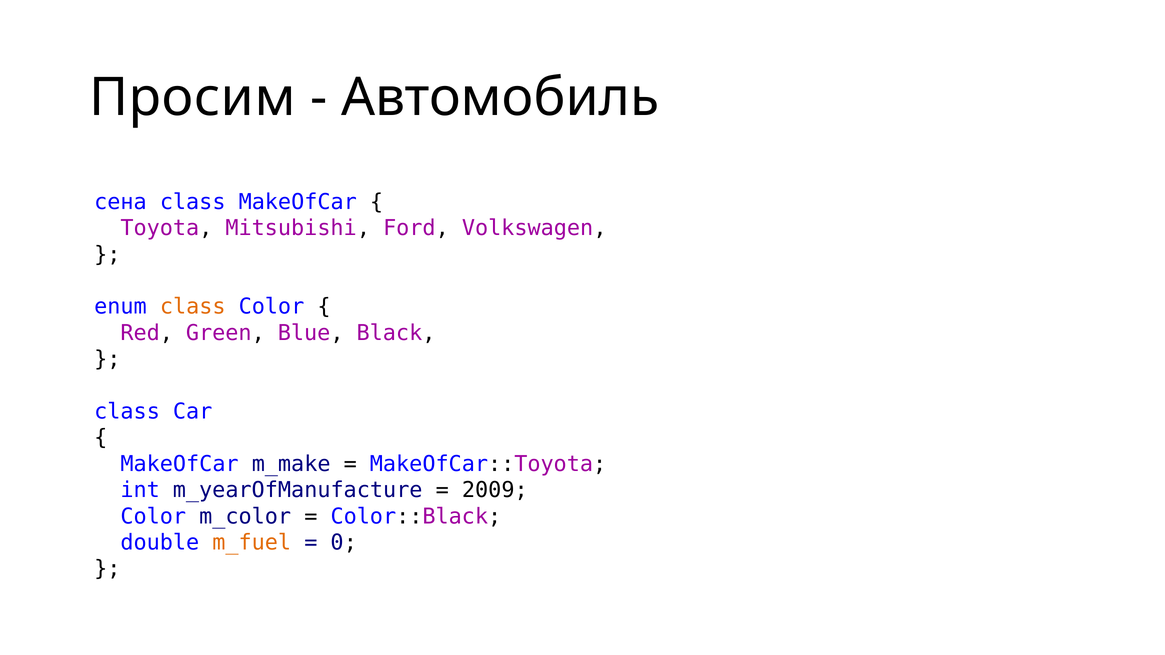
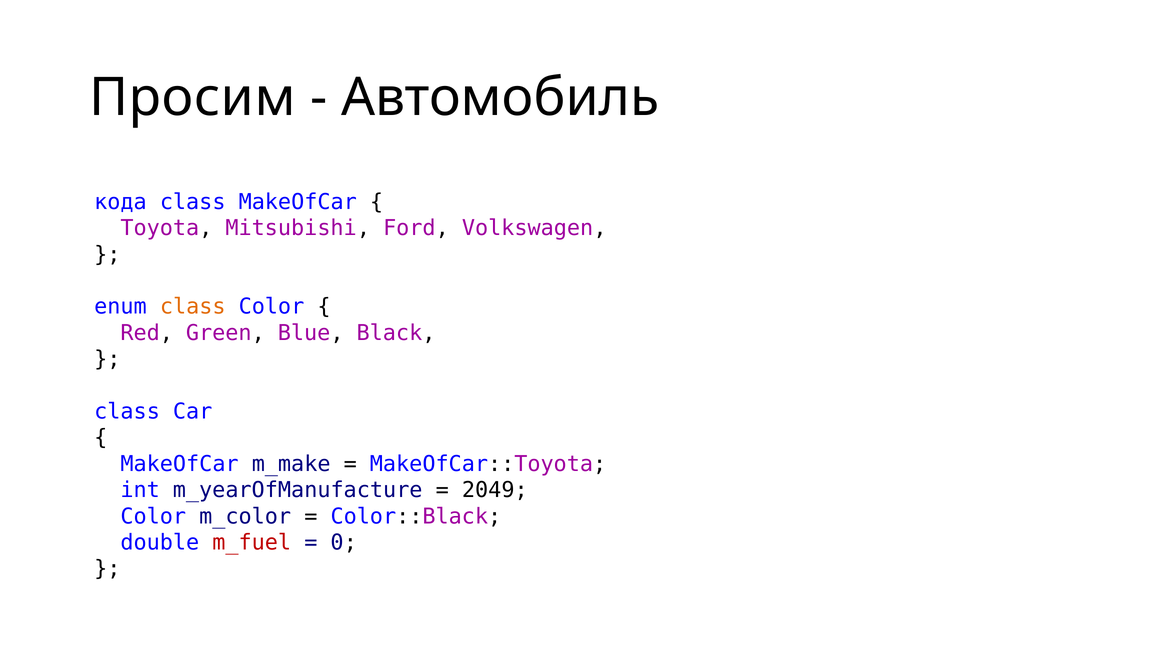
сена: сена -> кода
2009: 2009 -> 2049
m_fuel colour: orange -> red
